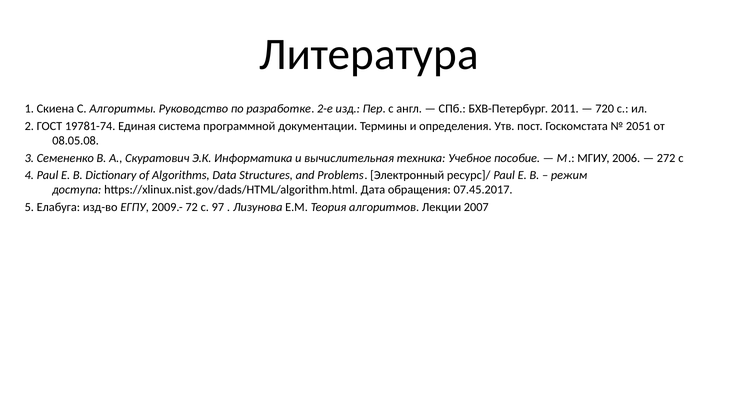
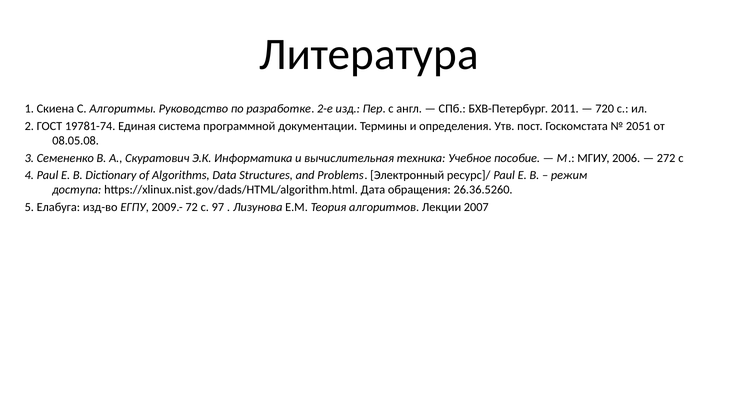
07.45.2017: 07.45.2017 -> 26.36.5260
